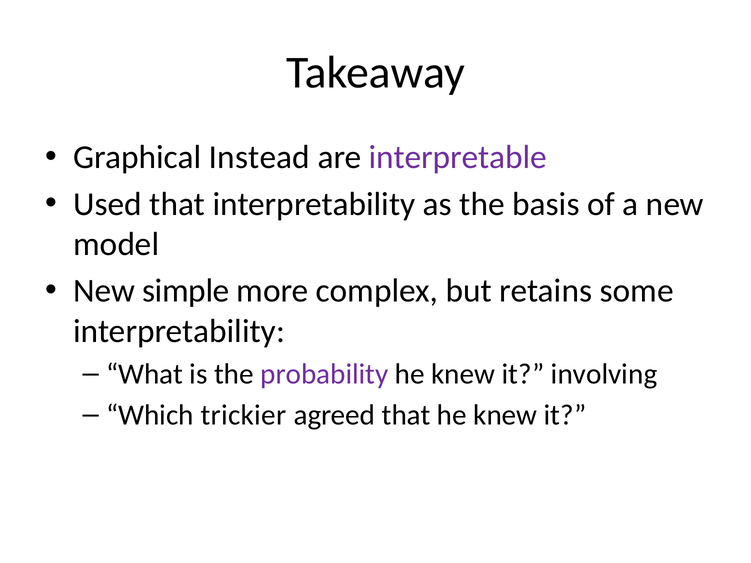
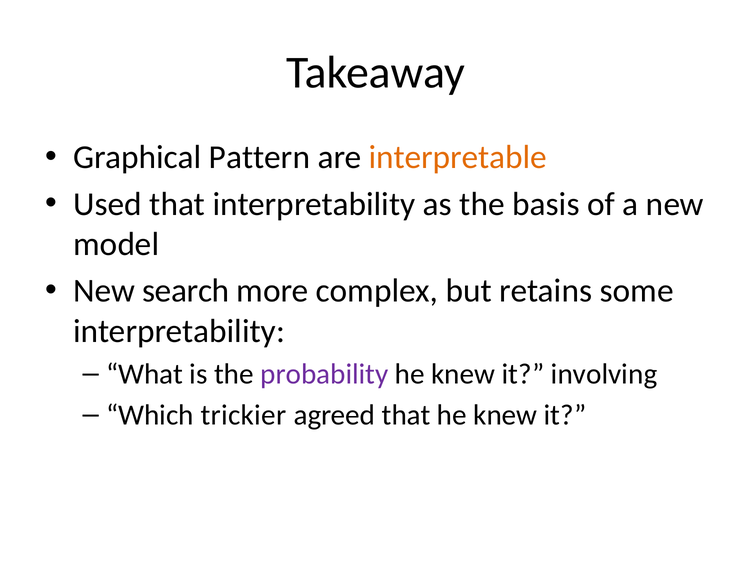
Instead: Instead -> Pattern
interpretable colour: purple -> orange
simple: simple -> search
